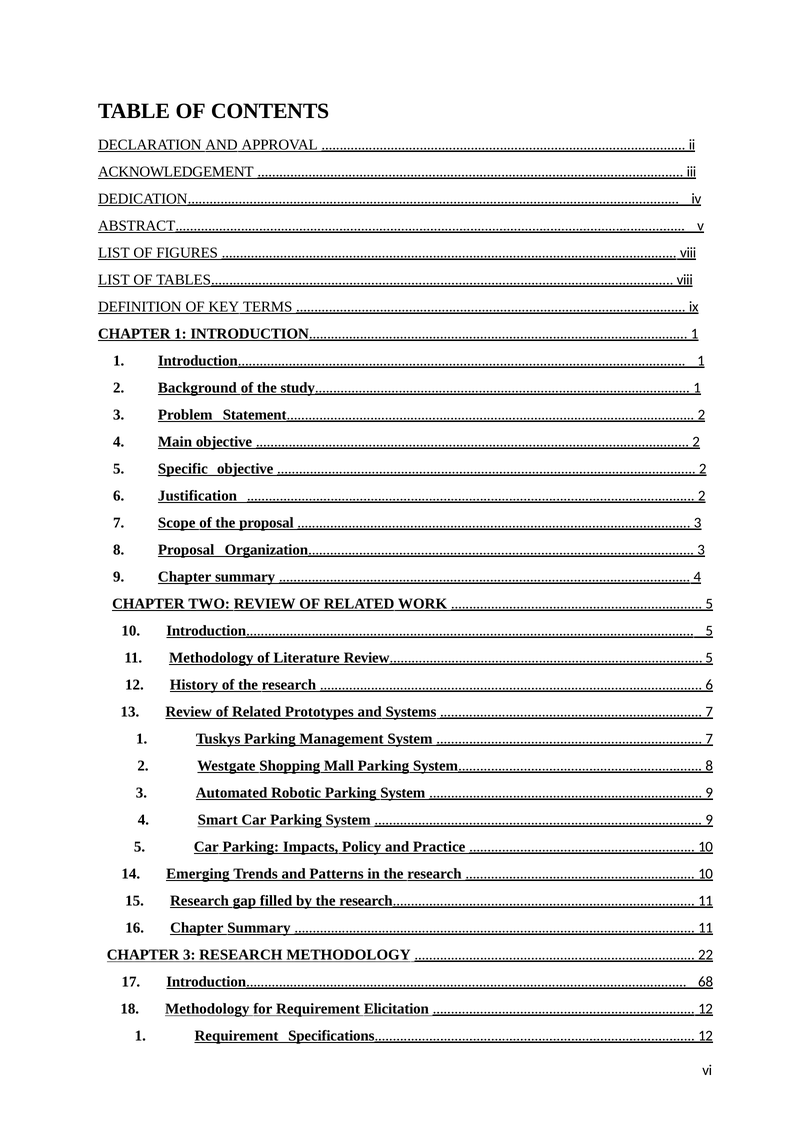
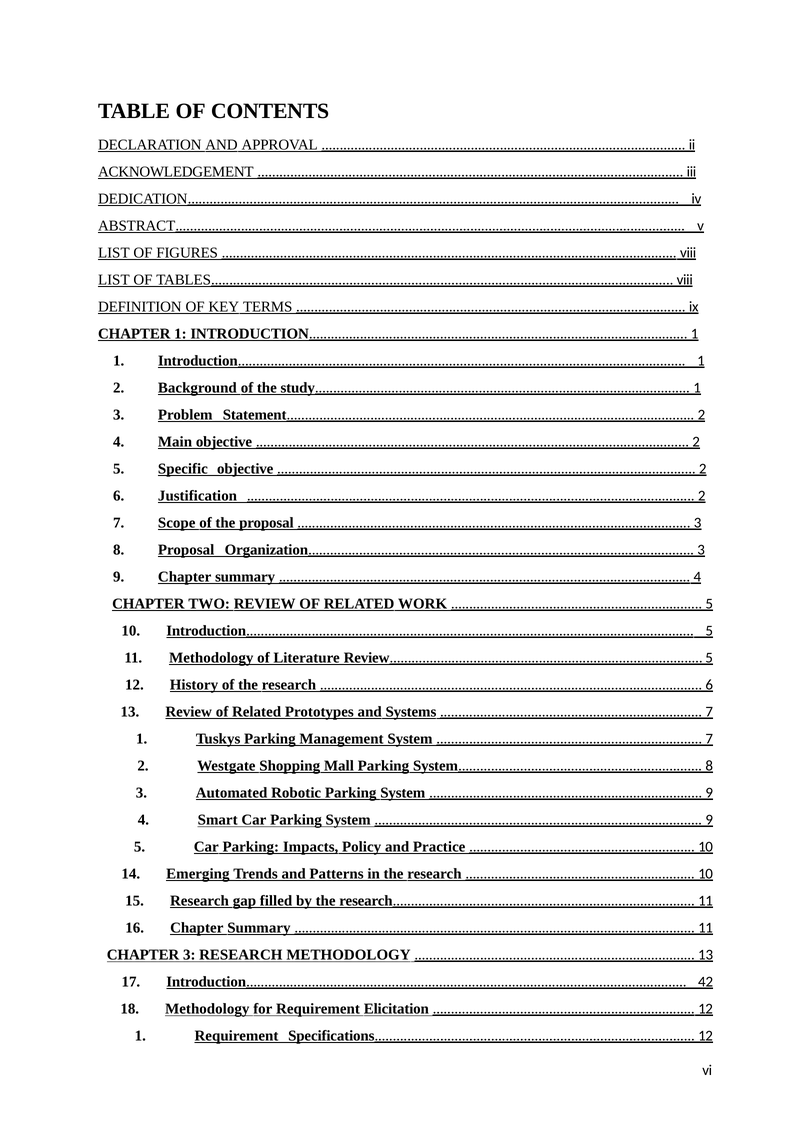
22 at (706, 955): 22 -> 13
68: 68 -> 42
